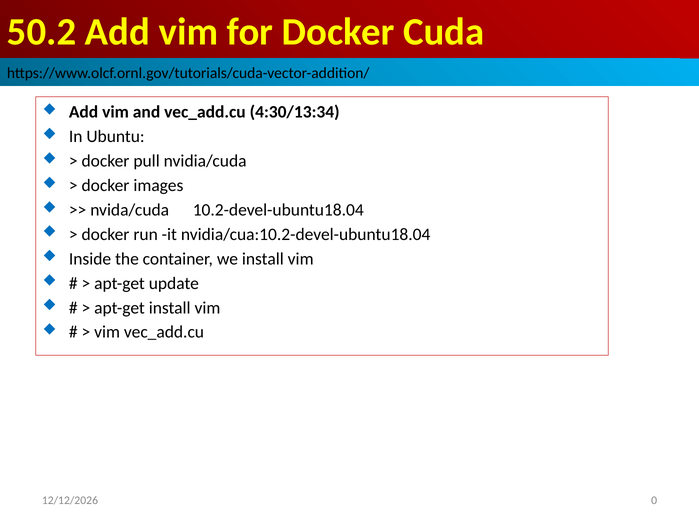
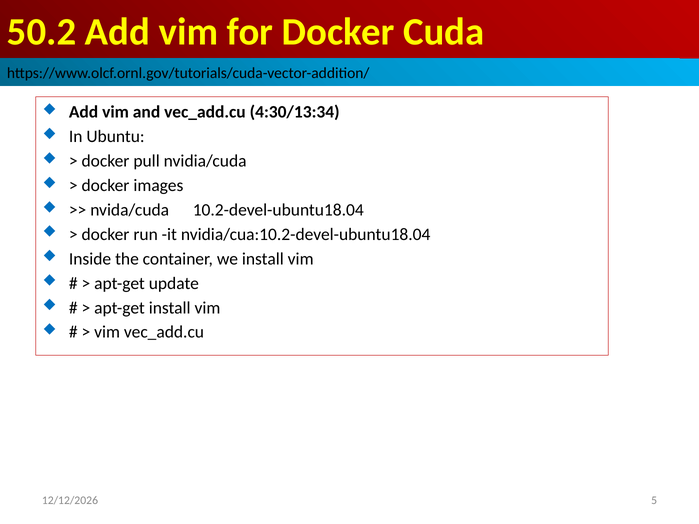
0: 0 -> 5
